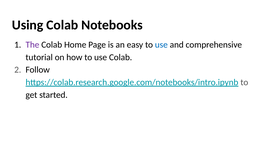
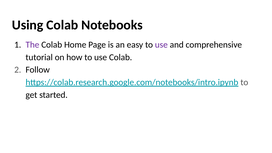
use at (161, 45) colour: blue -> purple
